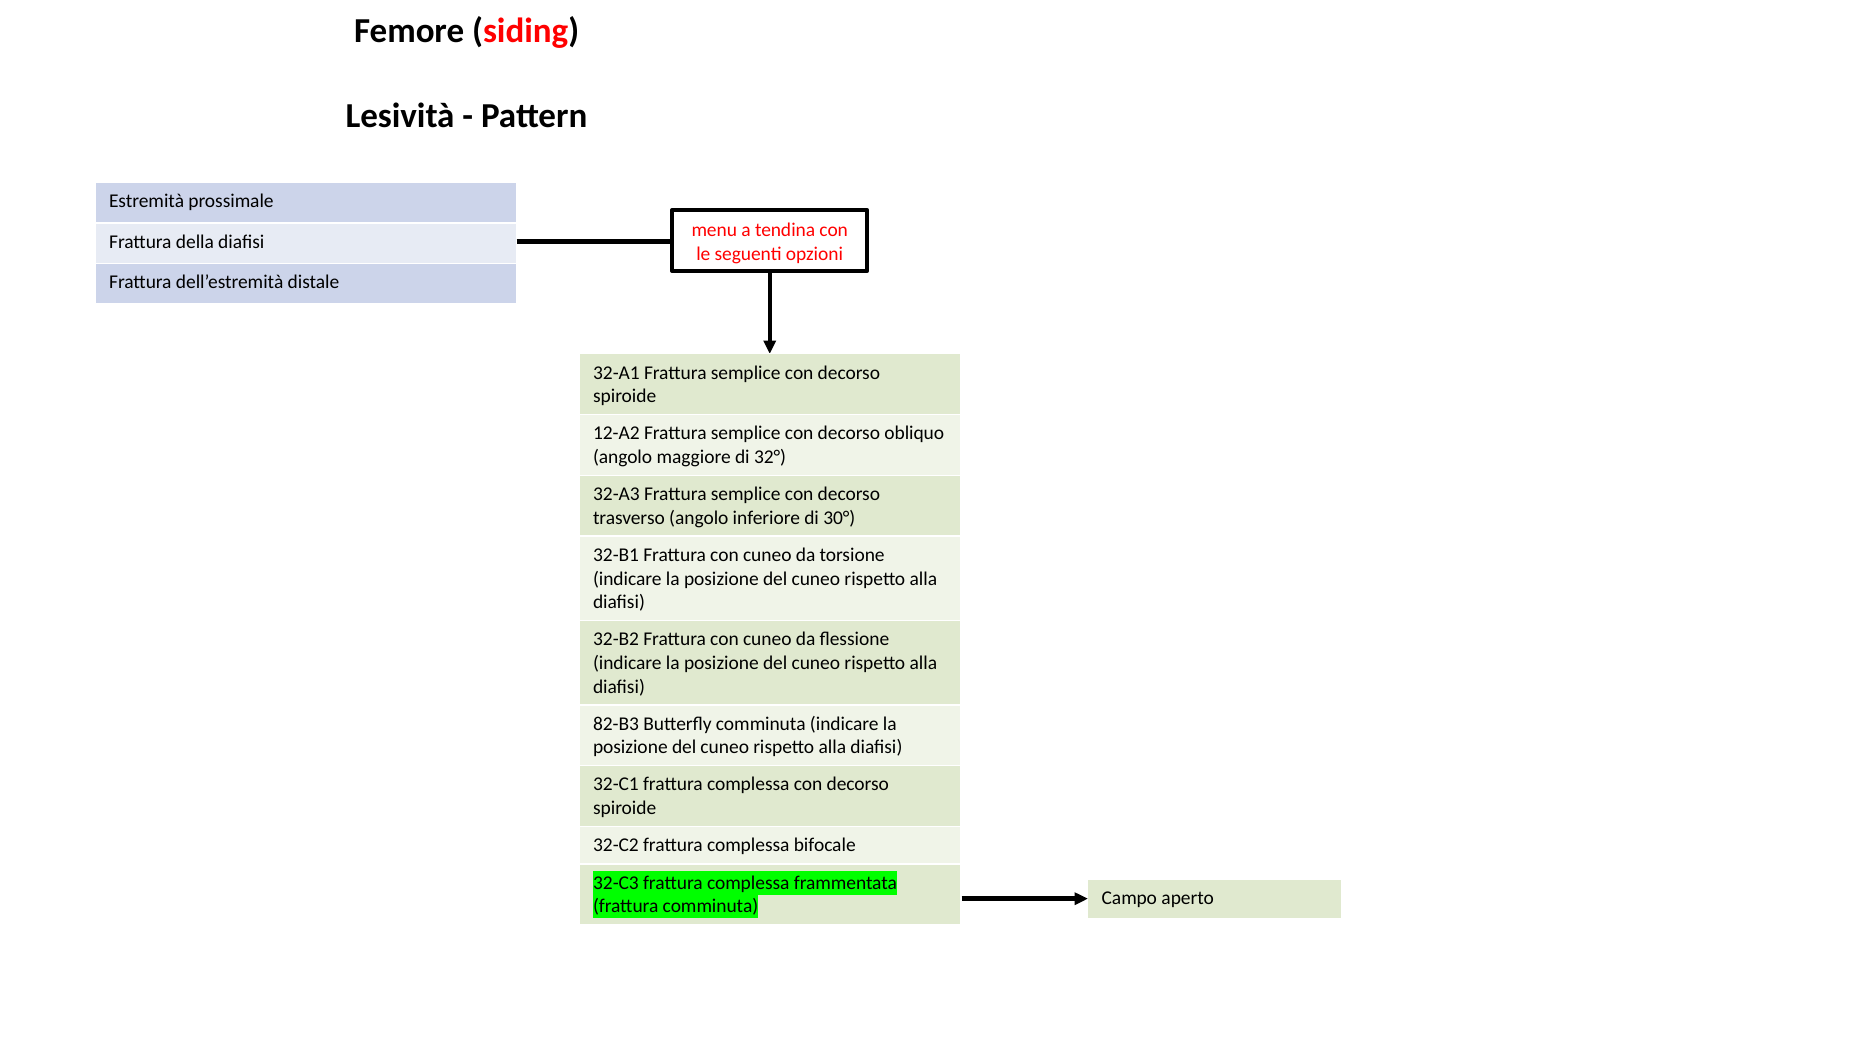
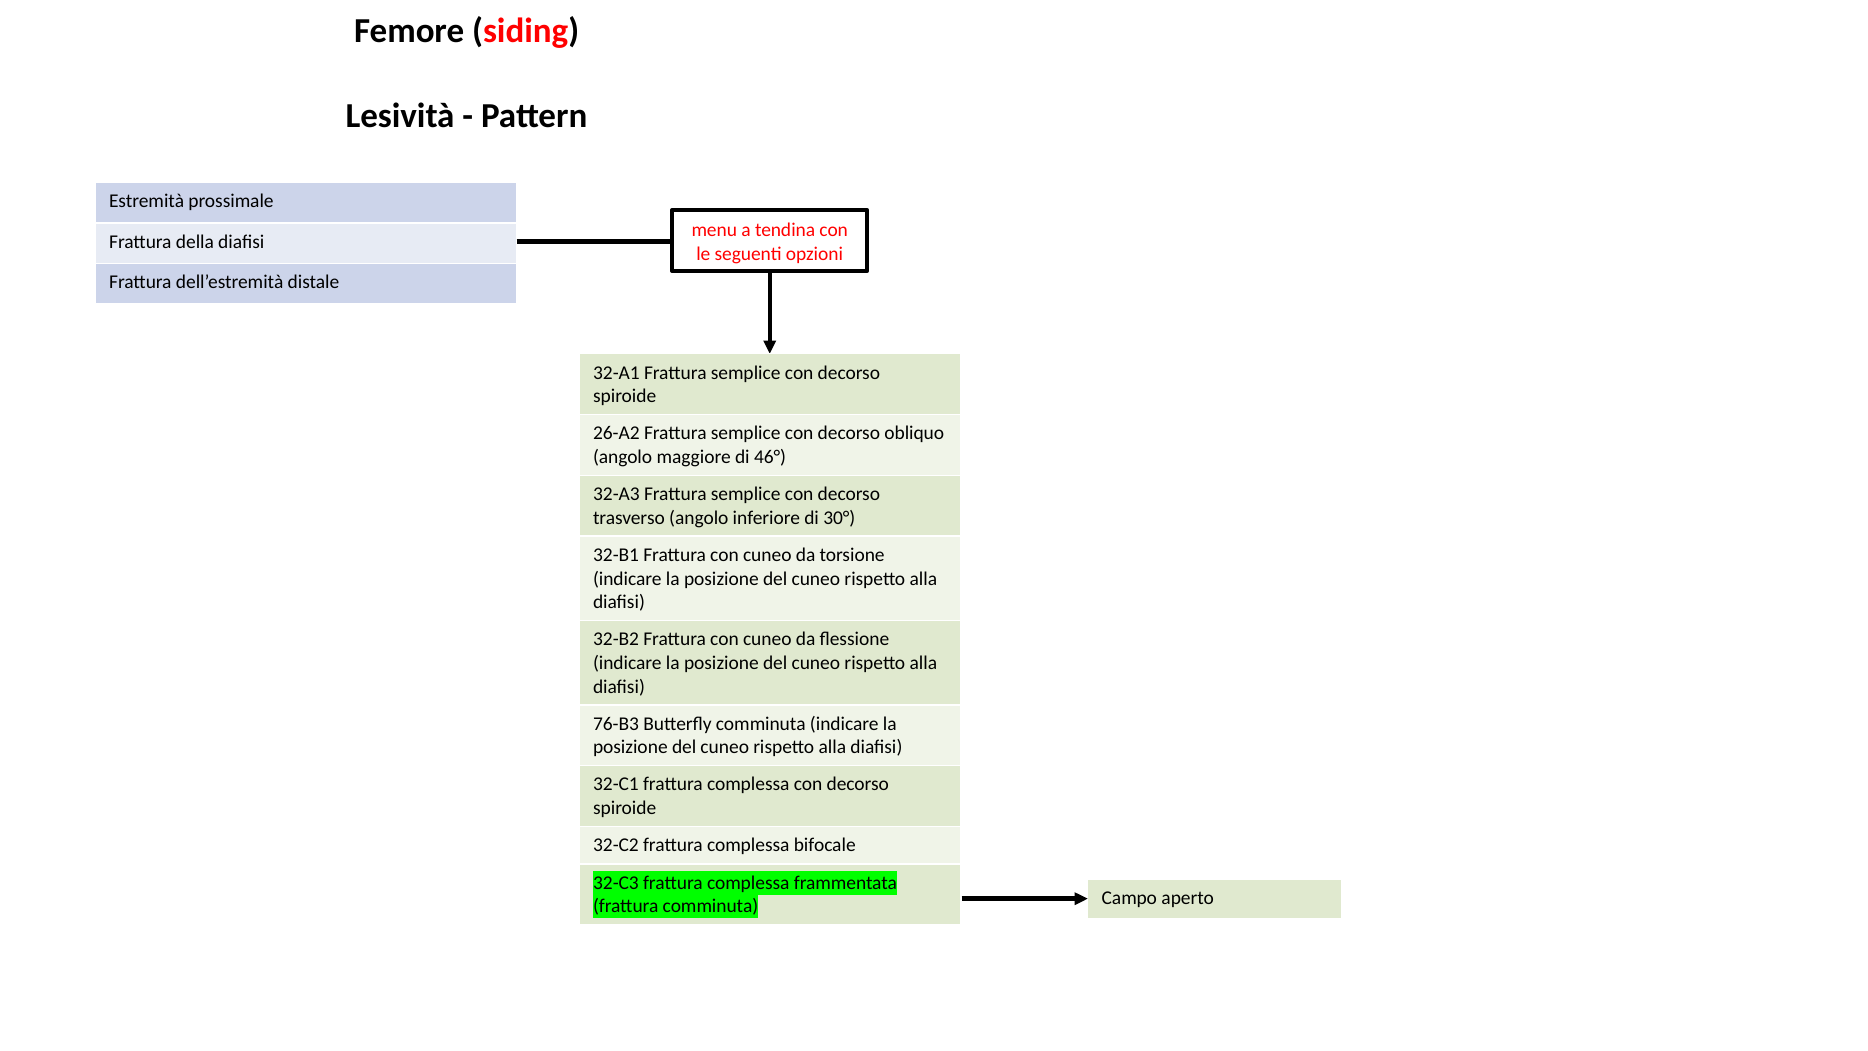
12-A2: 12-A2 -> 26-A2
32°: 32° -> 46°
82-B3: 82-B3 -> 76-B3
